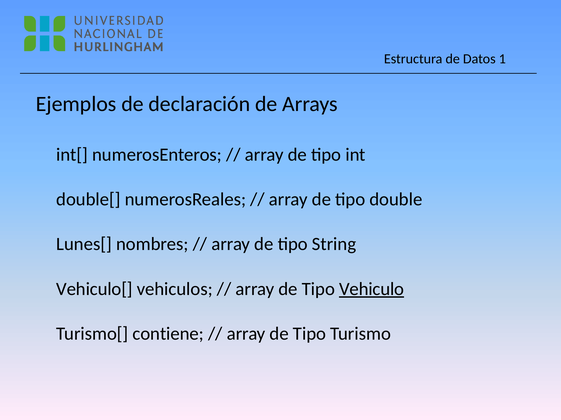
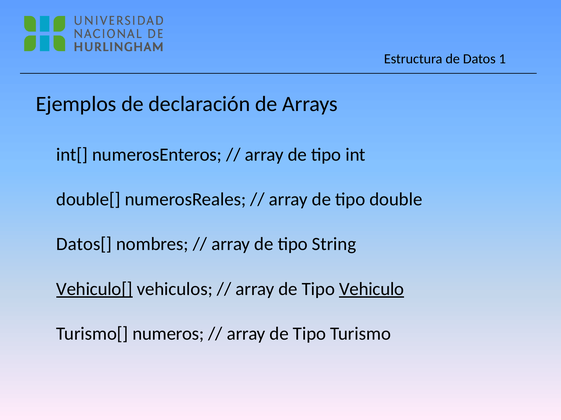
Lunes[: Lunes[ -> Datos[
Vehiculo[ underline: none -> present
contiene: contiene -> numeros
